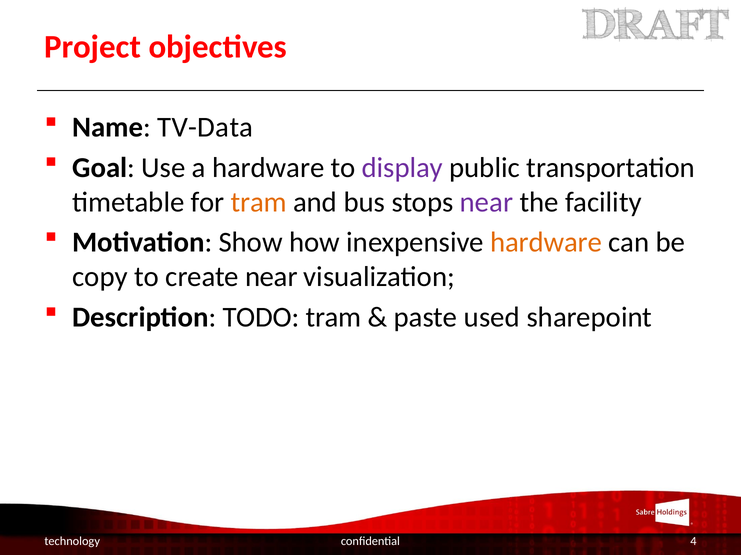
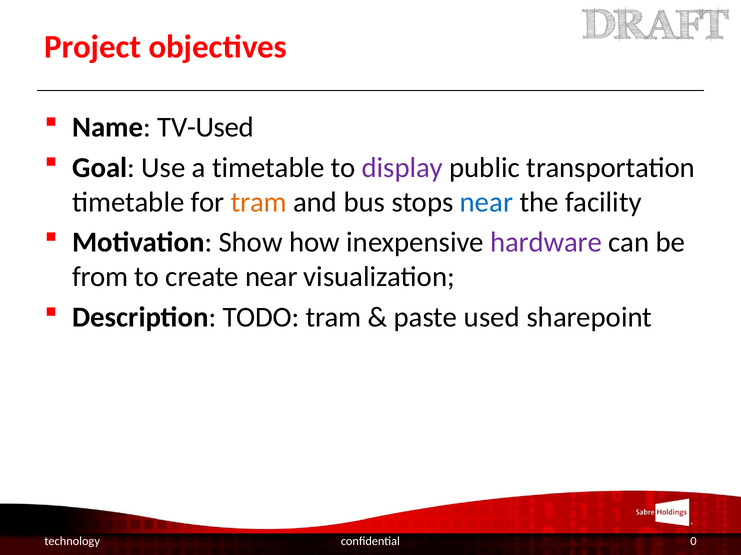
TV-Data: TV-Data -> TV-Used
a hardware: hardware -> timetable
near at (486, 202) colour: purple -> blue
hardware at (546, 243) colour: orange -> purple
copy: copy -> from
4: 4 -> 0
